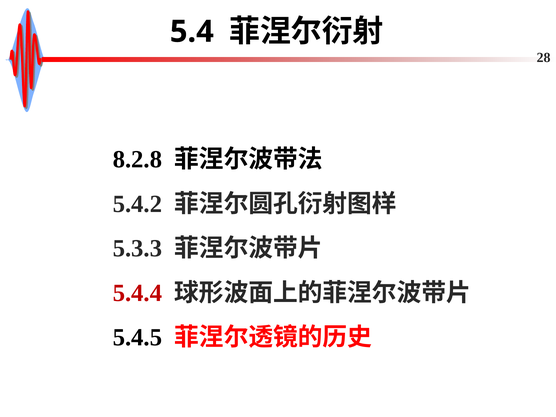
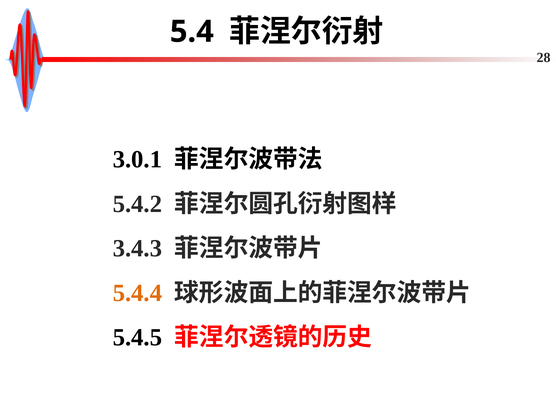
8.2.8: 8.2.8 -> 3.0.1
5.3.3: 5.3.3 -> 3.4.3
5.4.4 colour: red -> orange
